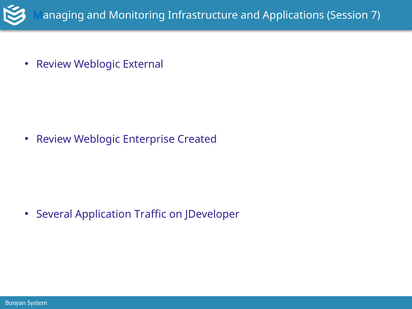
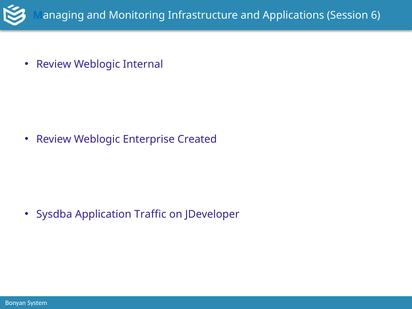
7: 7 -> 6
External: External -> Internal
Several: Several -> Sysdba
